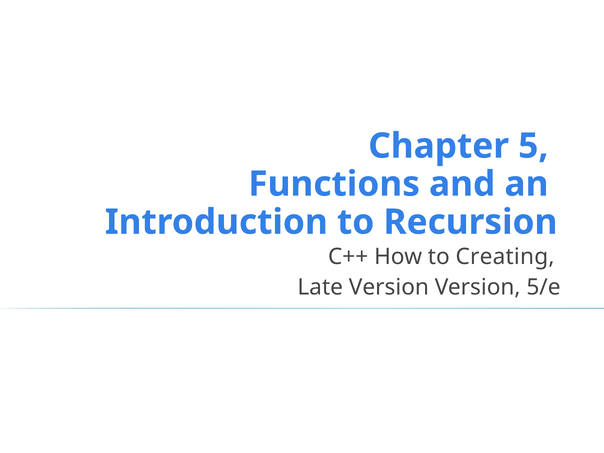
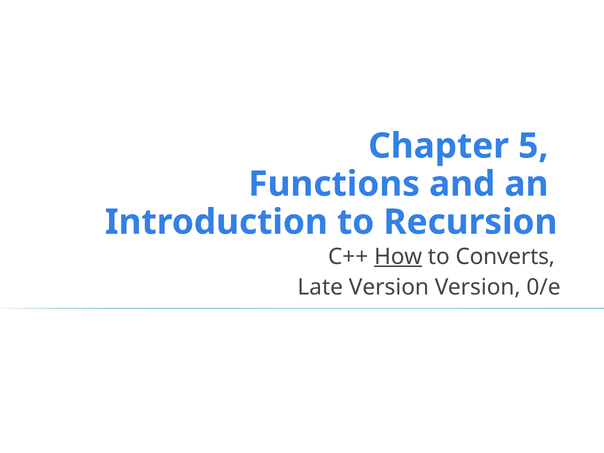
How underline: none -> present
Creating: Creating -> Converts
5/e: 5/e -> 0/e
